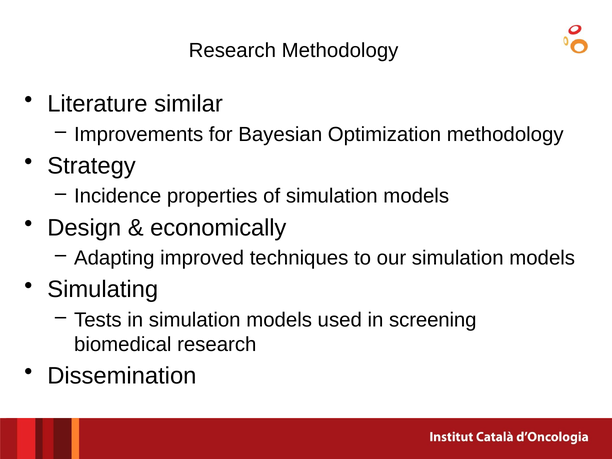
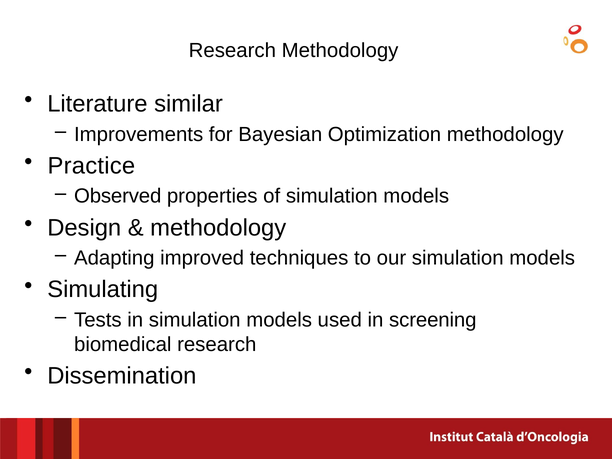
Strategy: Strategy -> Practice
Incidence: Incidence -> Observed
economically at (218, 228): economically -> methodology
